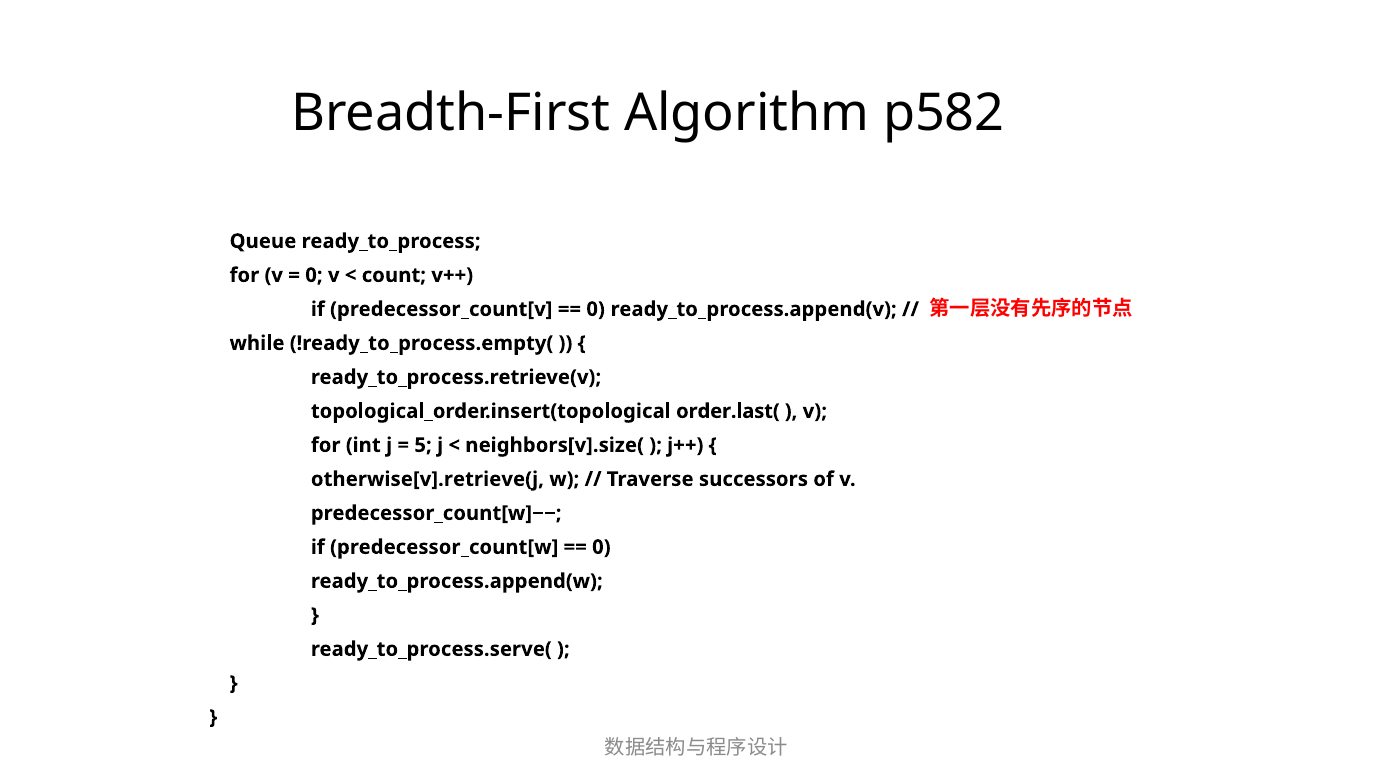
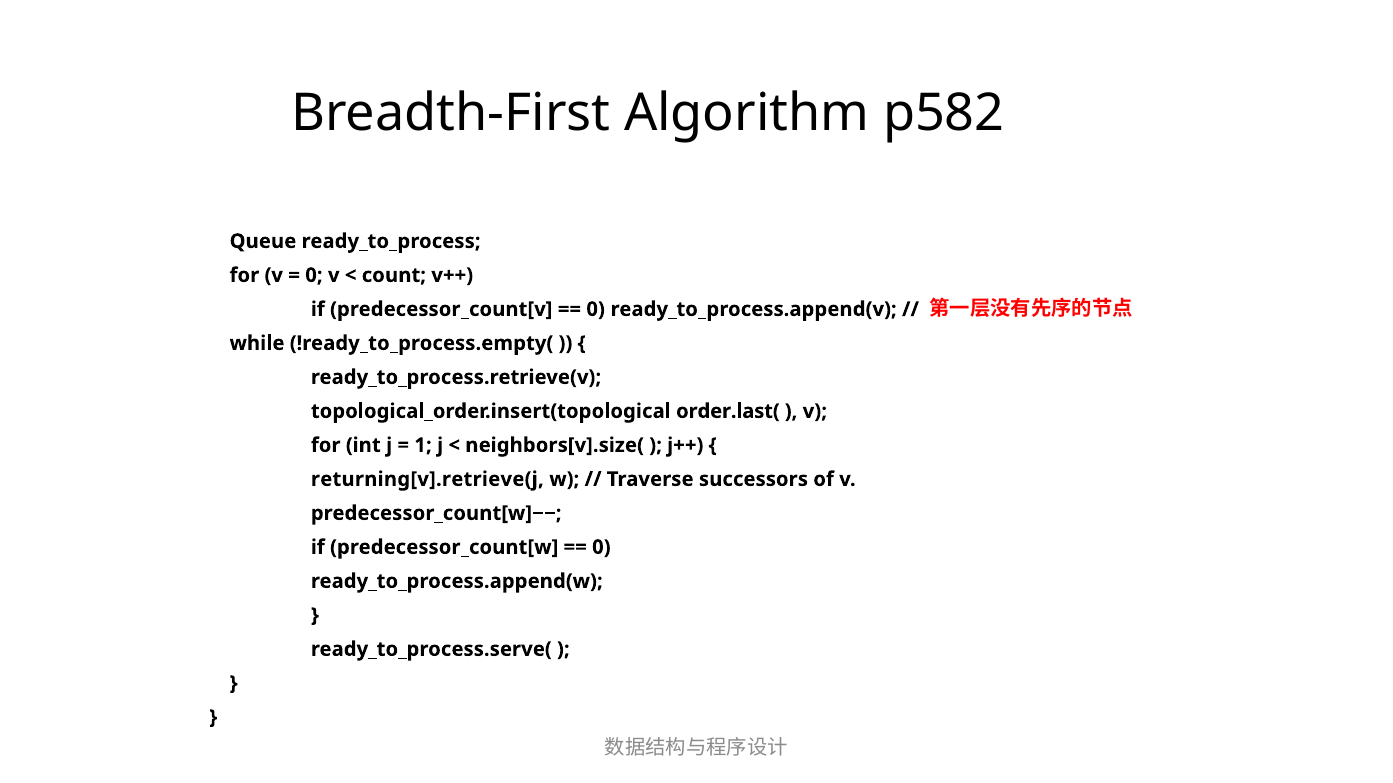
5: 5 -> 1
otherwise[v].retrieve(j: otherwise[v].retrieve(j -> returning[v].retrieve(j
